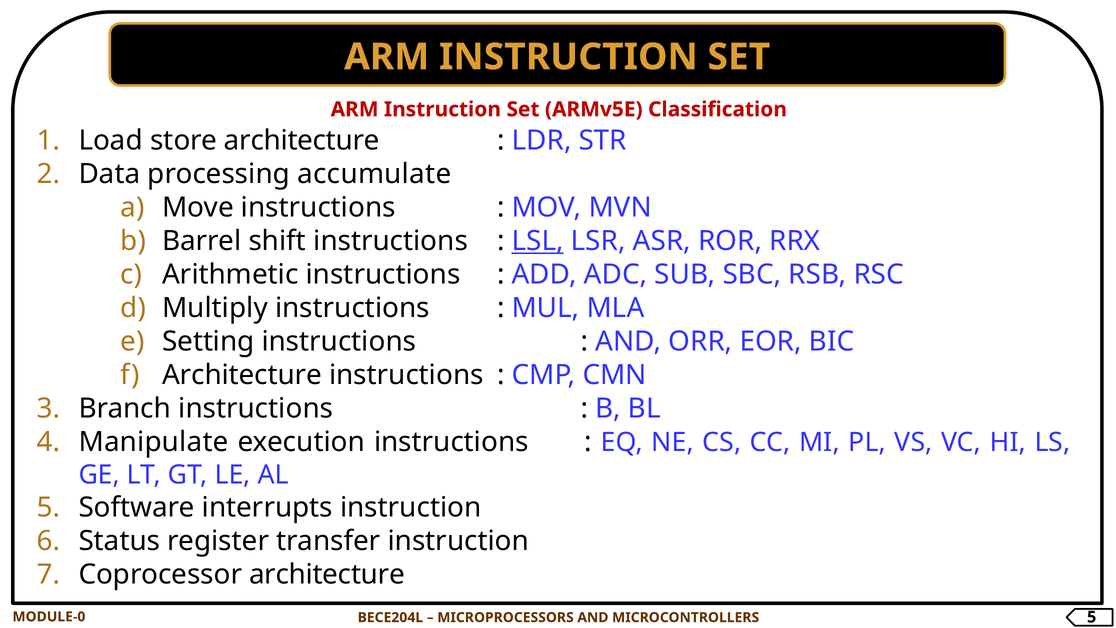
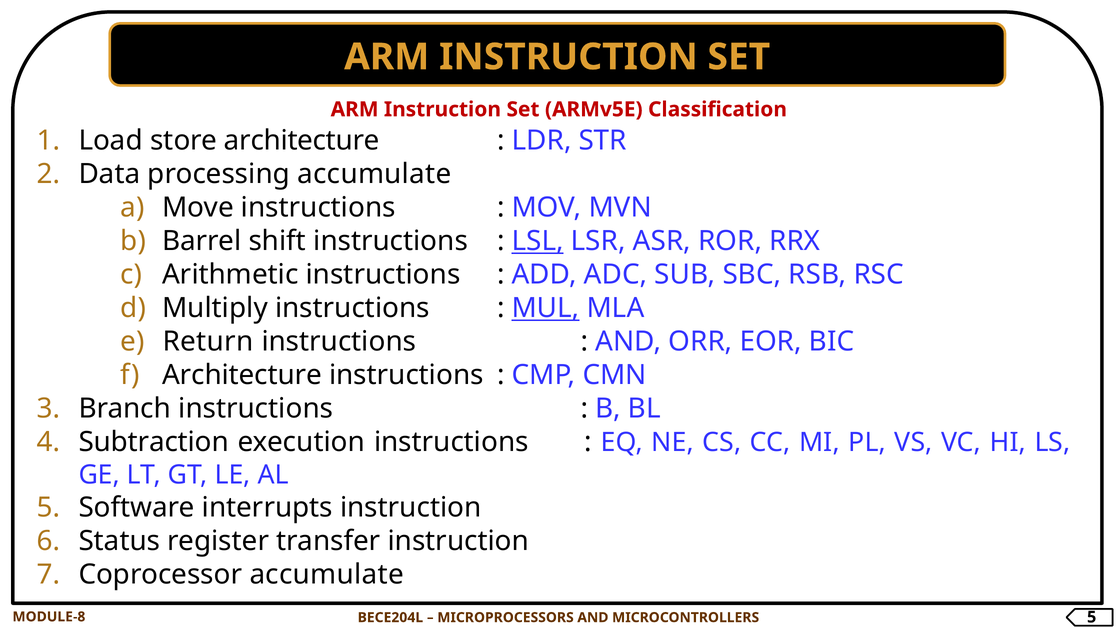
MUL underline: none -> present
Setting: Setting -> Return
Manipulate: Manipulate -> Subtraction
Coprocessor architecture: architecture -> accumulate
MODULE-0: MODULE-0 -> MODULE-8
